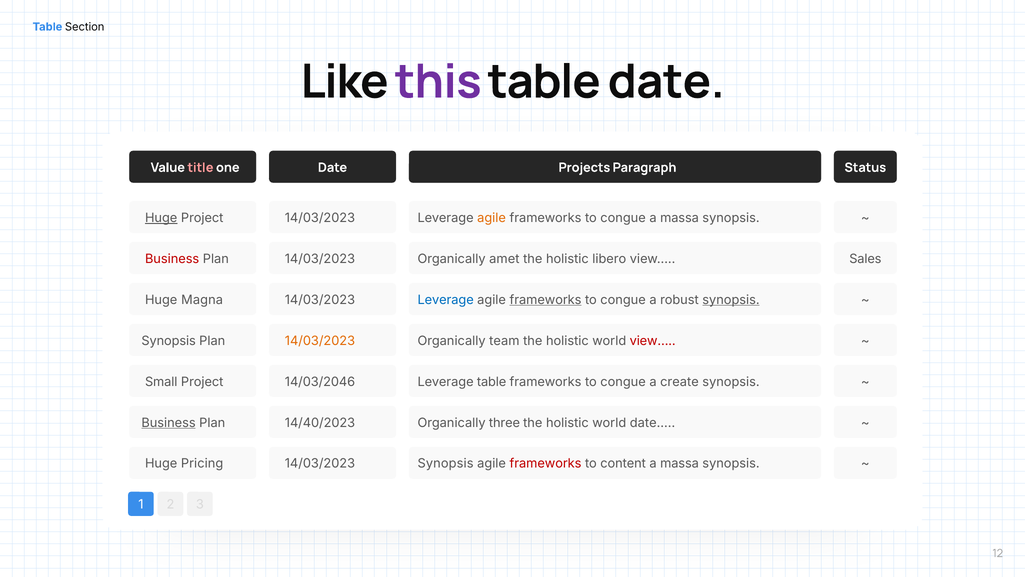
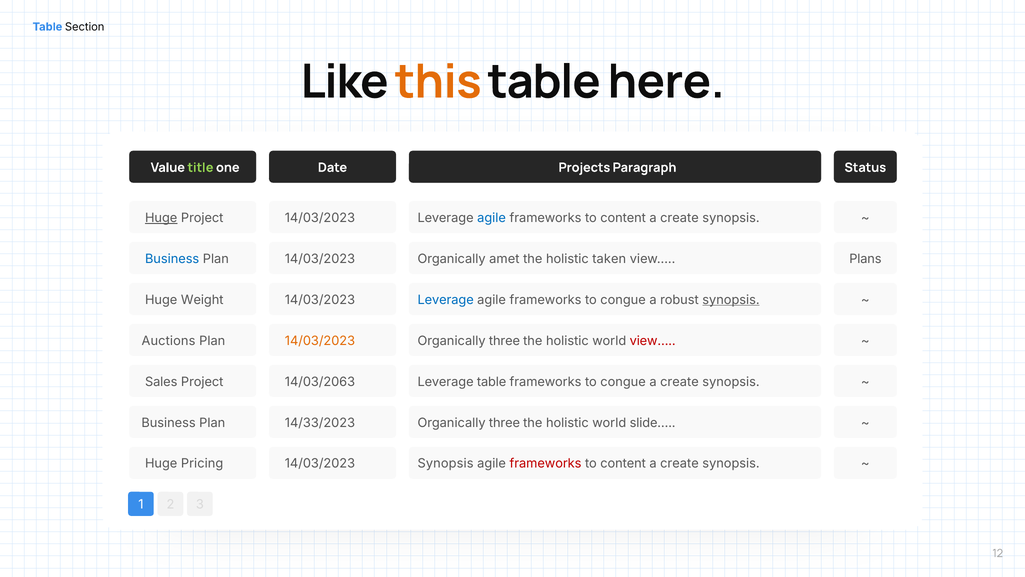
this colour: purple -> orange
table date: date -> here
title colour: pink -> light green
agile at (492, 218) colour: orange -> blue
congue at (623, 218): congue -> content
massa at (680, 218): massa -> create
Business at (172, 259) colour: red -> blue
libero: libero -> taken
Sales: Sales -> Plans
Magna: Magna -> Weight
frameworks at (546, 300) underline: present -> none
Synopsis at (169, 341): Synopsis -> Auctions
team at (504, 341): team -> three
Small: Small -> Sales
14/03/2046: 14/03/2046 -> 14/03/2063
Business at (169, 422) underline: present -> none
14/40/2023: 14/40/2023 -> 14/33/2023
date…: date… -> slide…
massa at (680, 463): massa -> create
